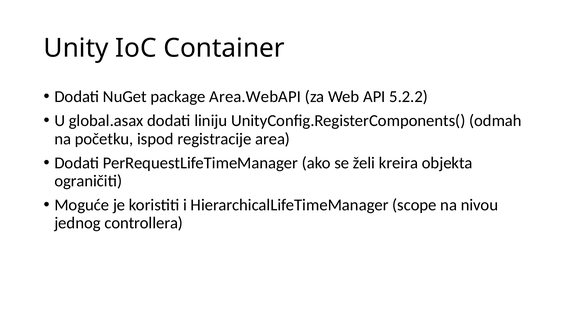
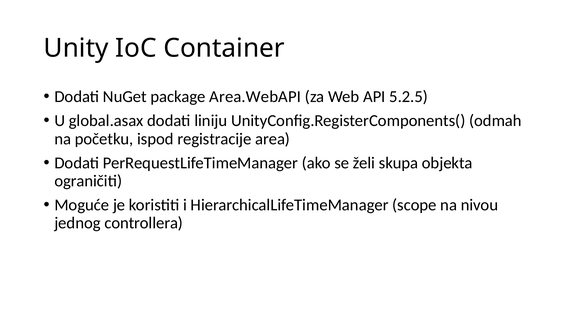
5.2.2: 5.2.2 -> 5.2.5
kreira: kreira -> skupa
